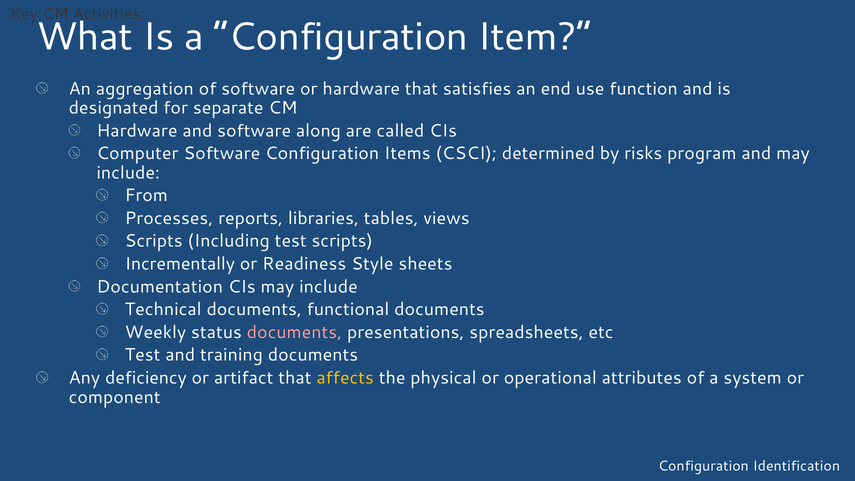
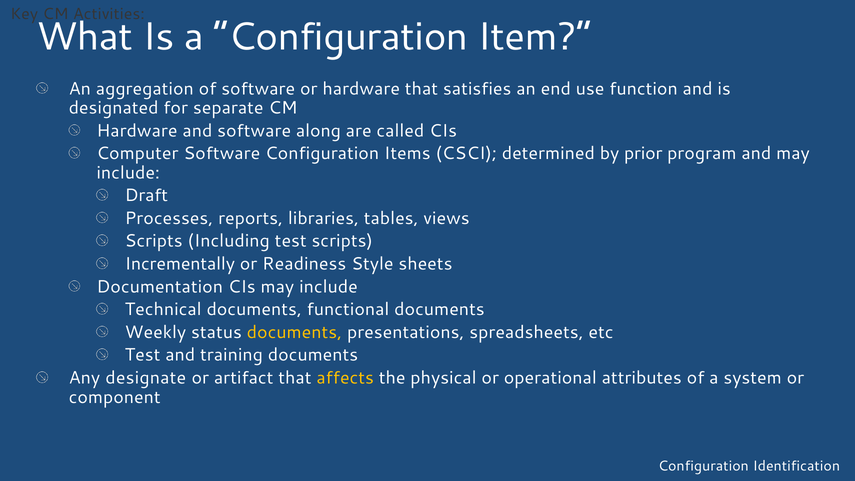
risks: risks -> prior
From: From -> Draft
documents at (294, 332) colour: pink -> yellow
deficiency: deficiency -> designate
